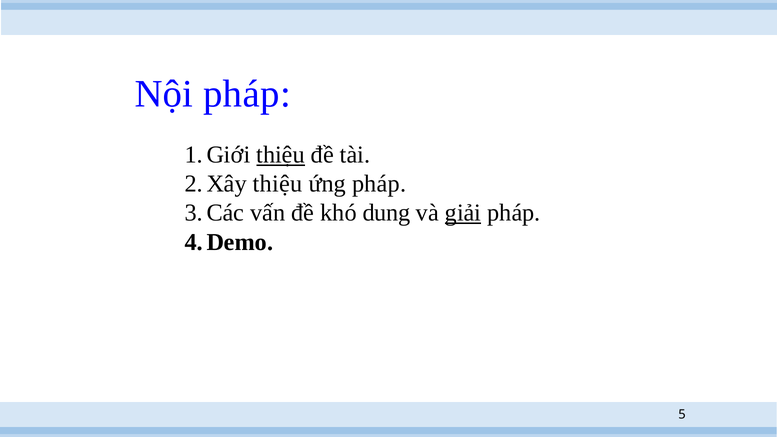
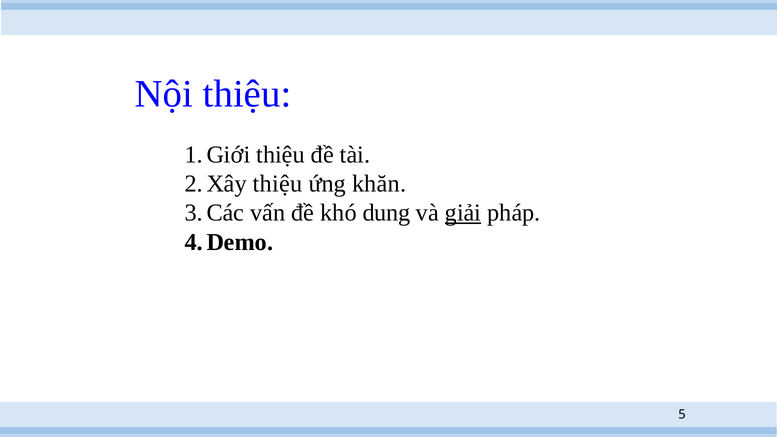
Nội pháp: pháp -> thiệu
thiệu at (281, 155) underline: present -> none
ứng pháp: pháp -> khăn
